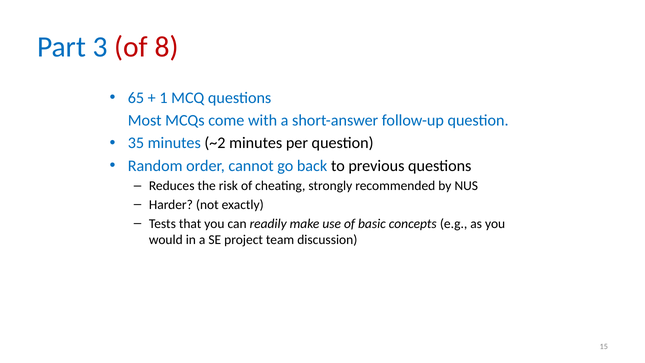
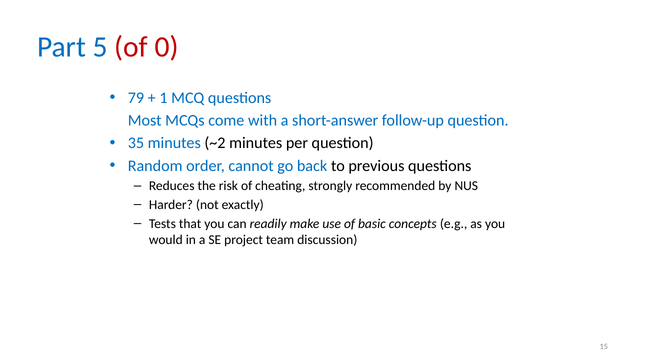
3: 3 -> 5
8: 8 -> 0
65: 65 -> 79
